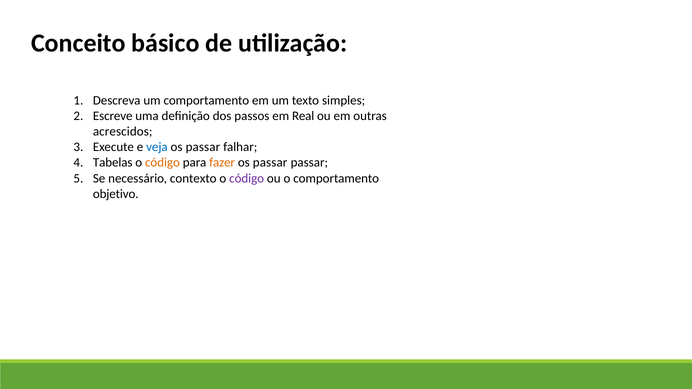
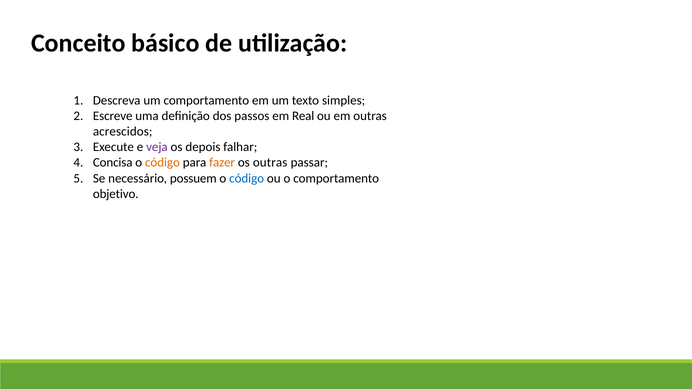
veja colour: blue -> purple
passar at (203, 147): passar -> depois
Tabelas: Tabelas -> Concisa
passar at (270, 163): passar -> outras
contexto: contexto -> possuem
código at (247, 178) colour: purple -> blue
